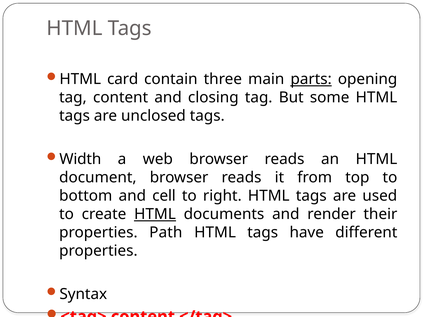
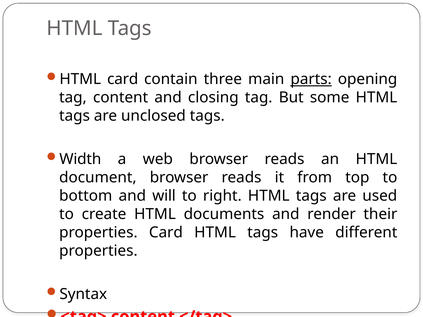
cell: cell -> will
HTML at (155, 214) underline: present -> none
properties Path: Path -> Card
